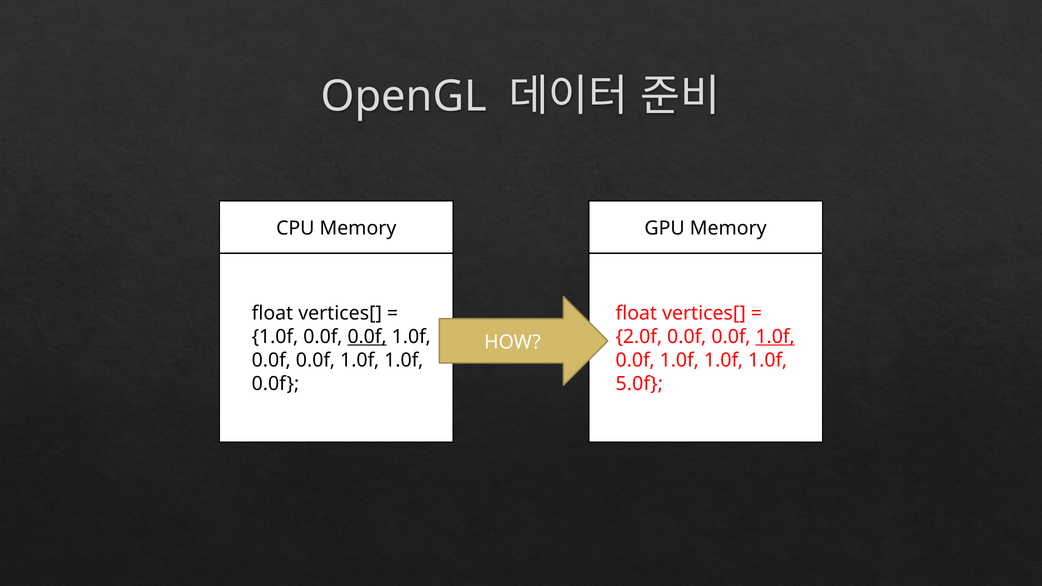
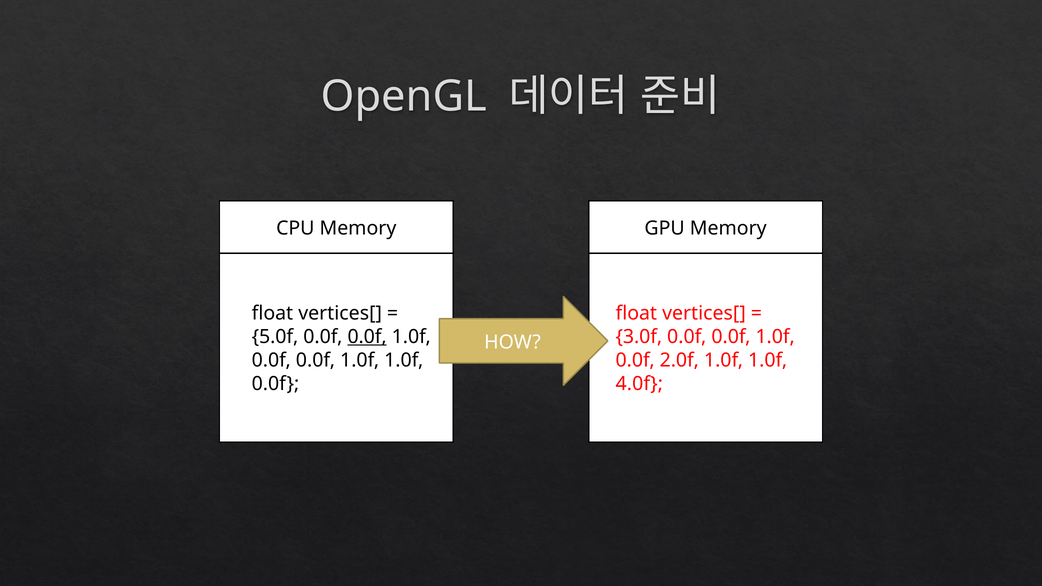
1.0f at (275, 337): 1.0f -> 5.0f
2.0f: 2.0f -> 3.0f
1.0f at (775, 337) underline: present -> none
1.0f at (679, 360): 1.0f -> 2.0f
5.0f: 5.0f -> 4.0f
